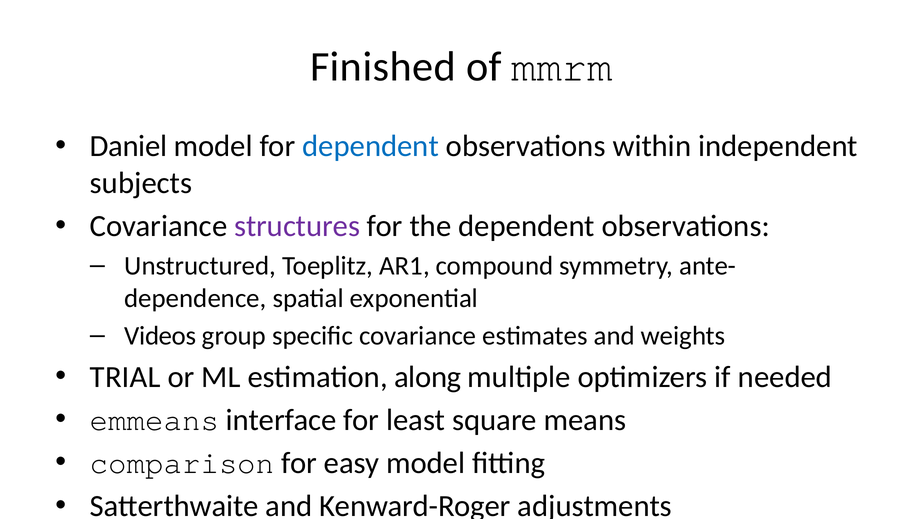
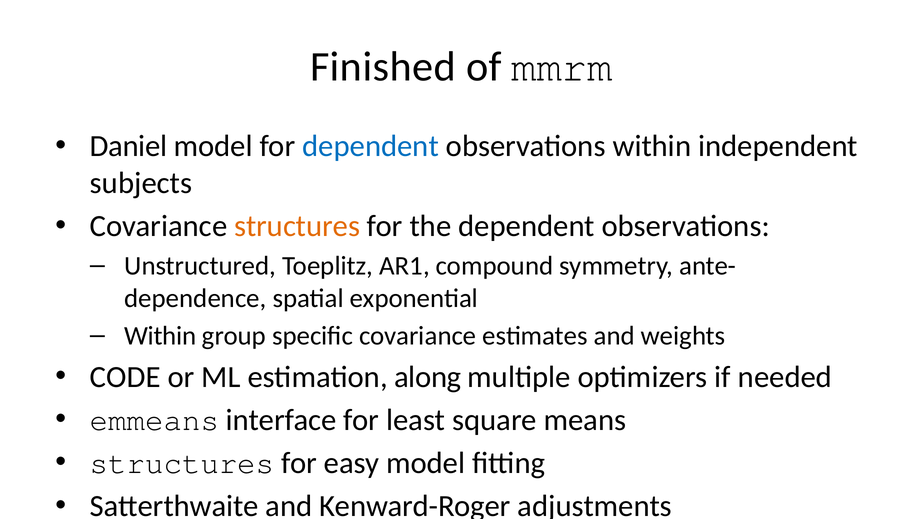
structures at (297, 226) colour: purple -> orange
Videos at (160, 336): Videos -> Within
TRIAL: TRIAL -> CODE
comparison at (182, 463): comparison -> structures
